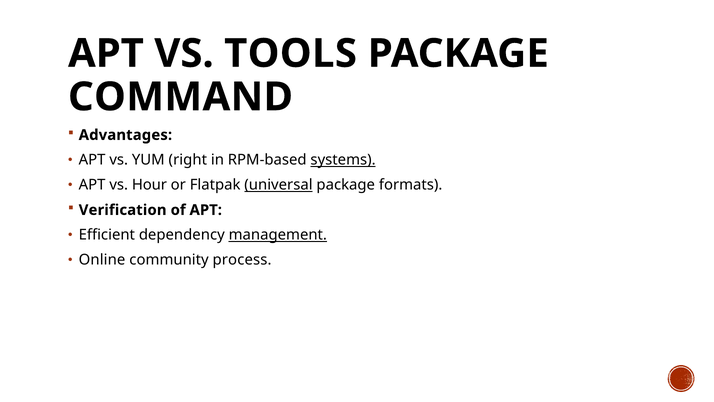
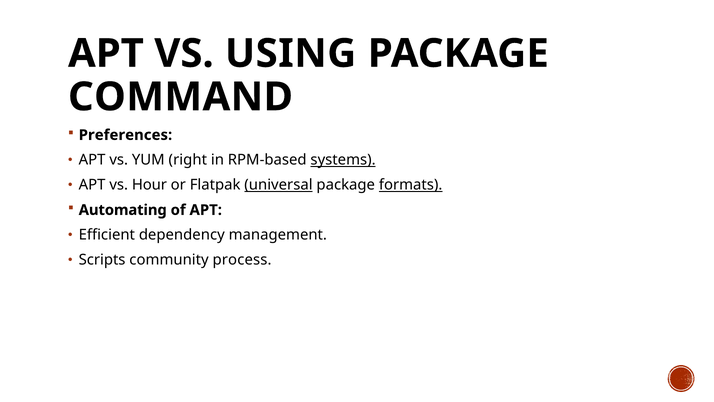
TOOLS: TOOLS -> USING
Advantages: Advantages -> Preferences
formats underline: none -> present
Verification: Verification -> Automating
management underline: present -> none
Online: Online -> Scripts
